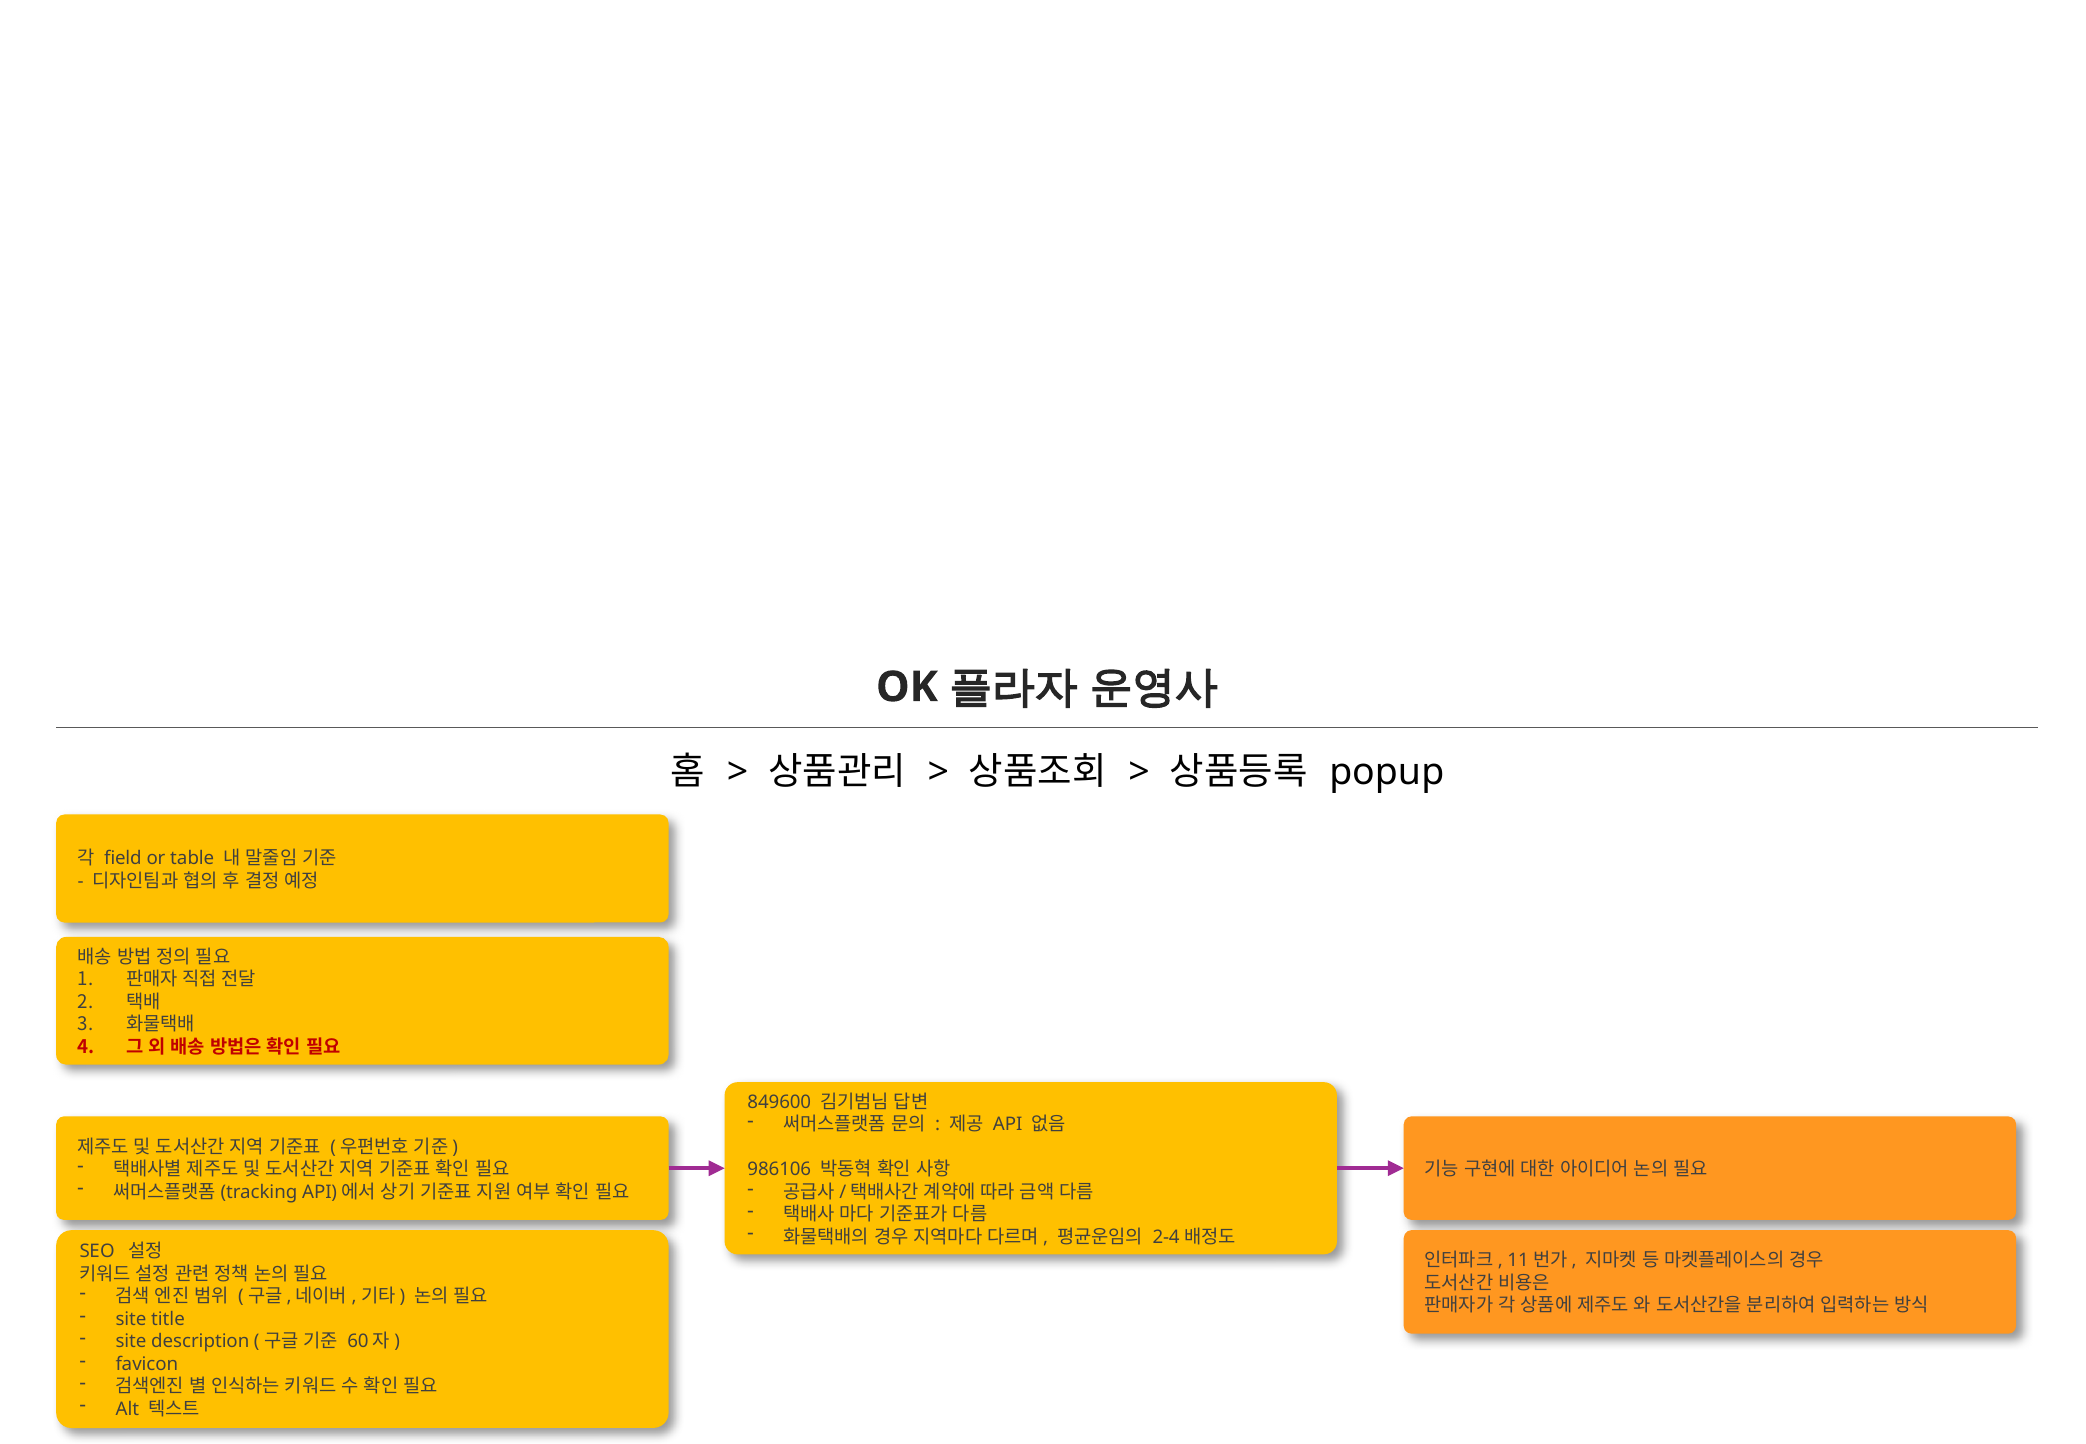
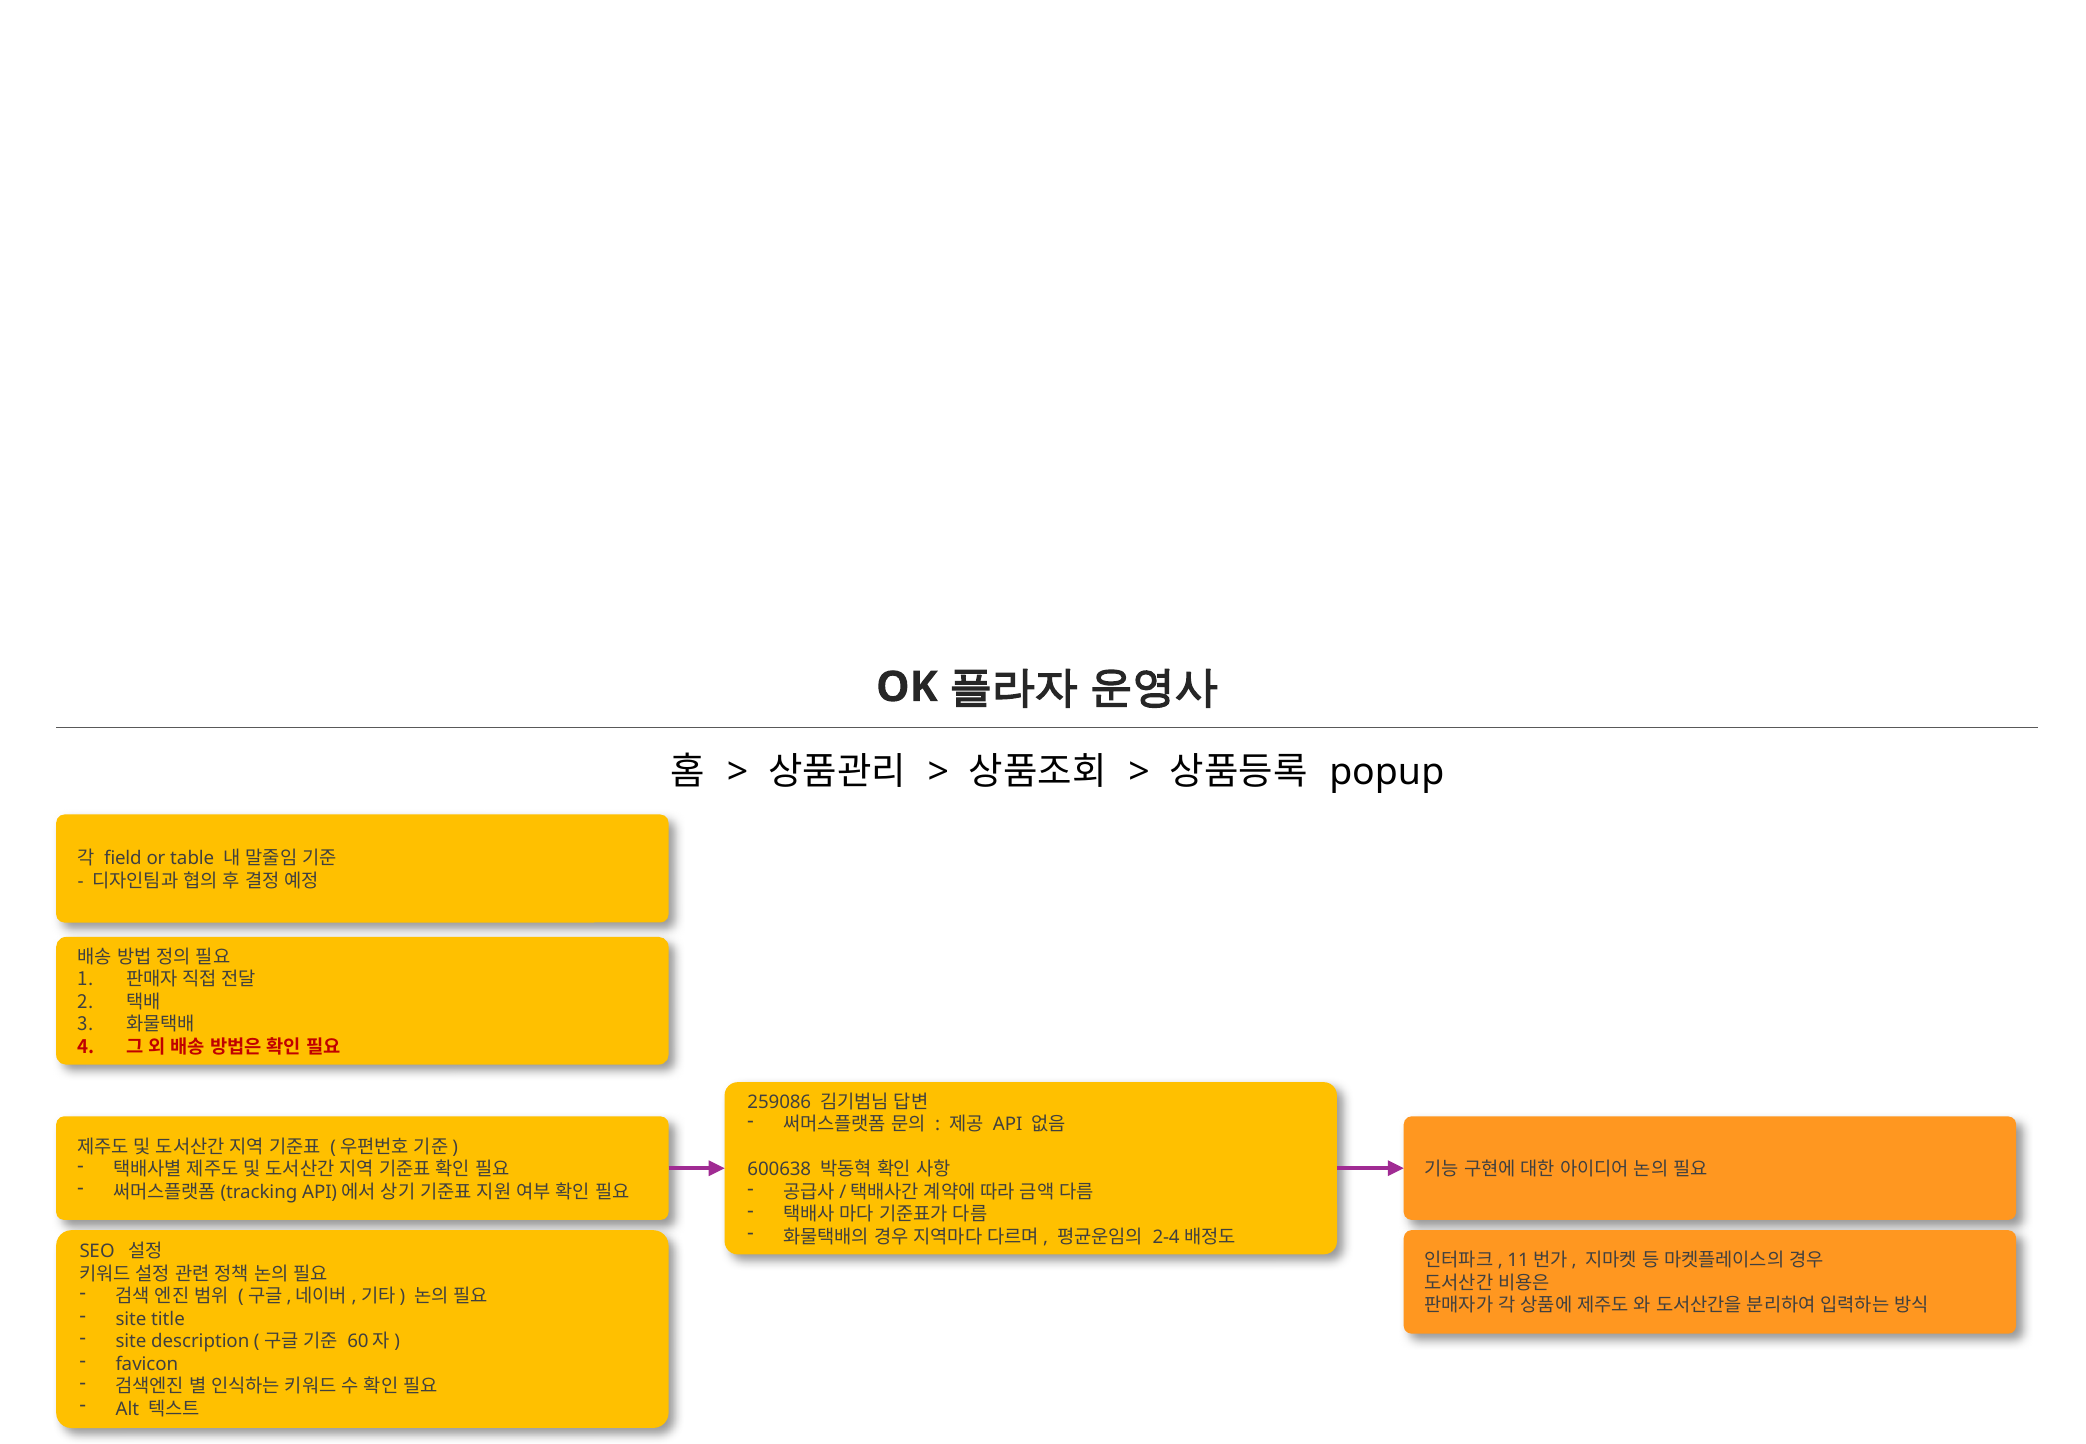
849600: 849600 -> 259086
986106: 986106 -> 600638
